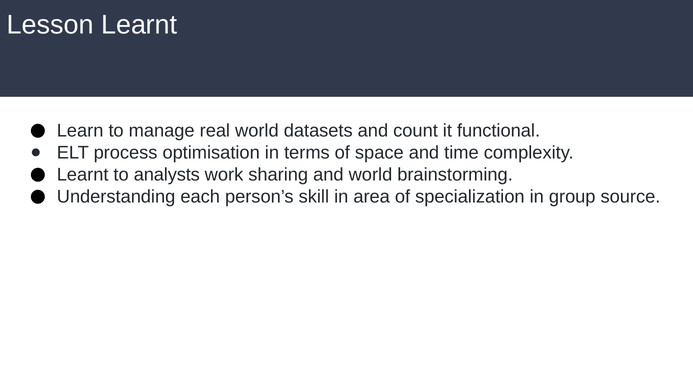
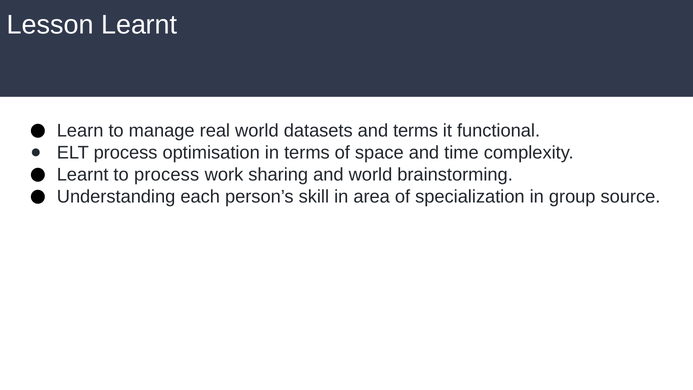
and count: count -> terms
to analysts: analysts -> process
